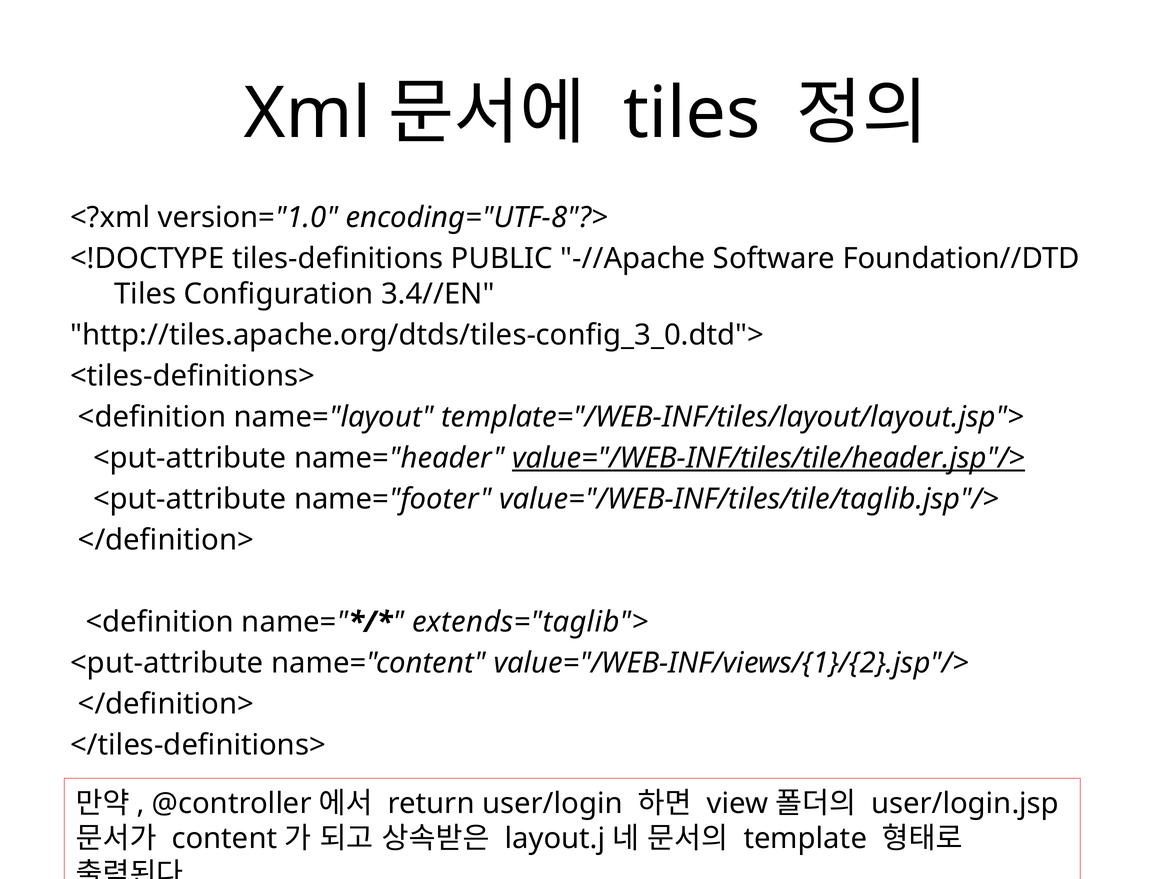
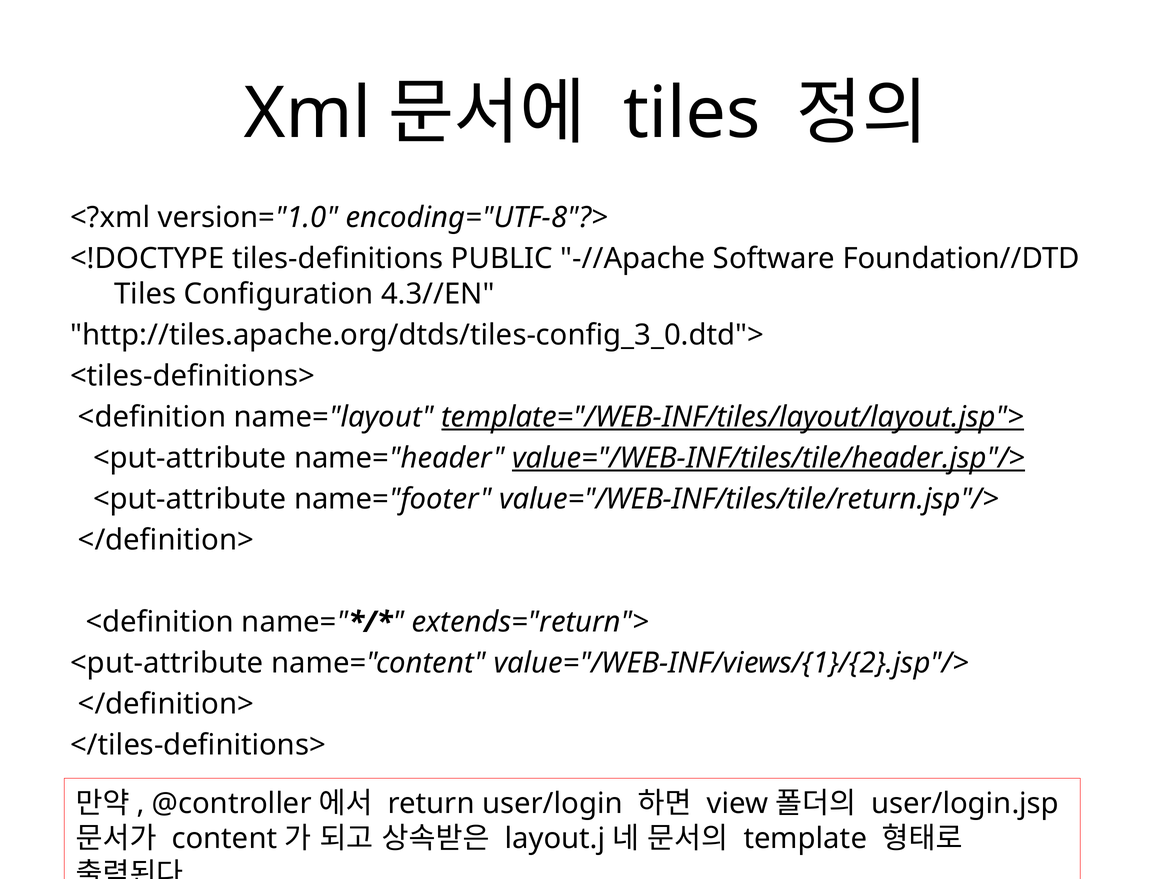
3.4//EN: 3.4//EN -> 4.3//EN
template="/WEB-INF/tiles/layout/layout.jsp"> underline: none -> present
value="/WEB-INF/tiles/tile/taglib.jsp"/>: value="/WEB-INF/tiles/tile/taglib.jsp"/> -> value="/WEB-INF/tiles/tile/return.jsp"/>
extends="taglib">: extends="taglib"> -> extends="return">
